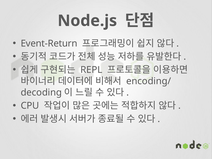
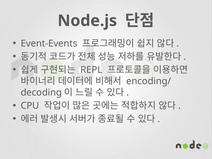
Event-Return: Event-Return -> Event-Events
